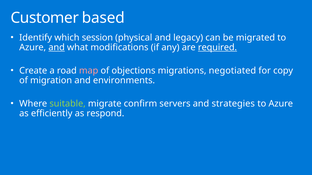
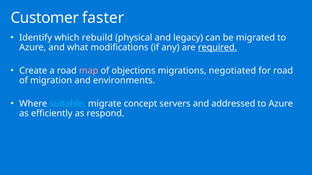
based: based -> faster
session: session -> rebuild
and at (57, 47) underline: present -> none
for copy: copy -> road
suitable colour: light green -> light blue
confirm: confirm -> concept
strategies: strategies -> addressed
